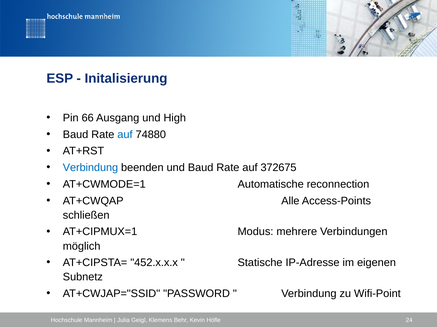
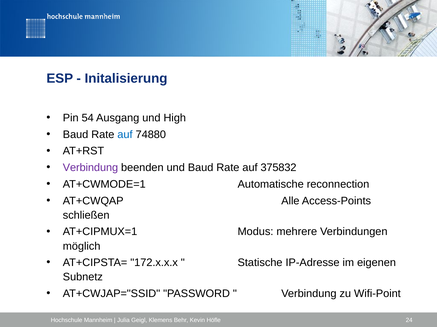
66: 66 -> 54
Verbindung at (90, 168) colour: blue -> purple
372675: 372675 -> 375832
452.x.x.x: 452.x.x.x -> 172.x.x.x
